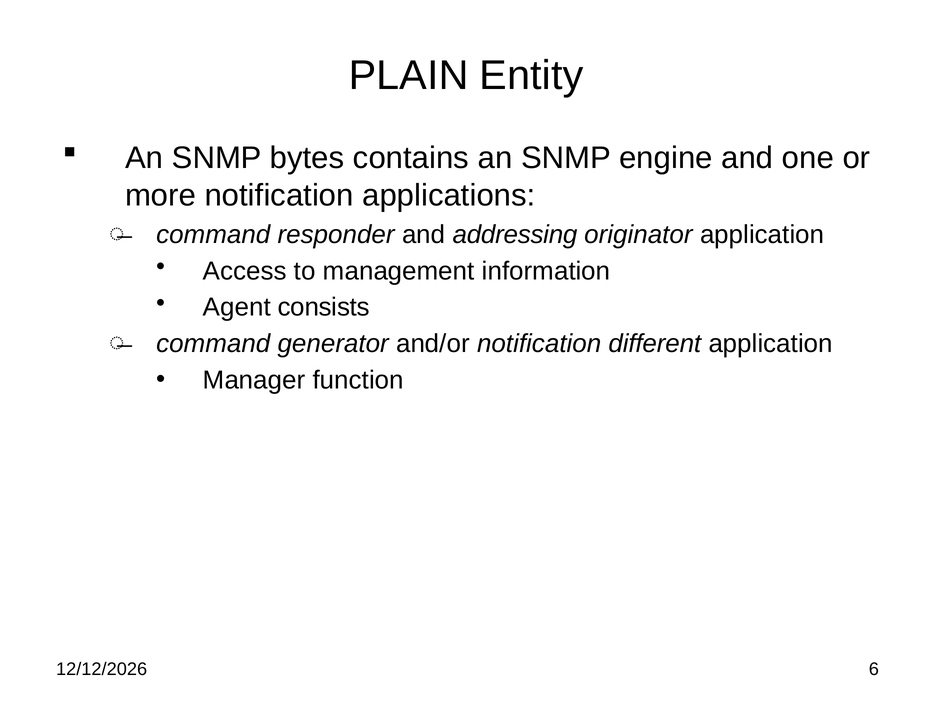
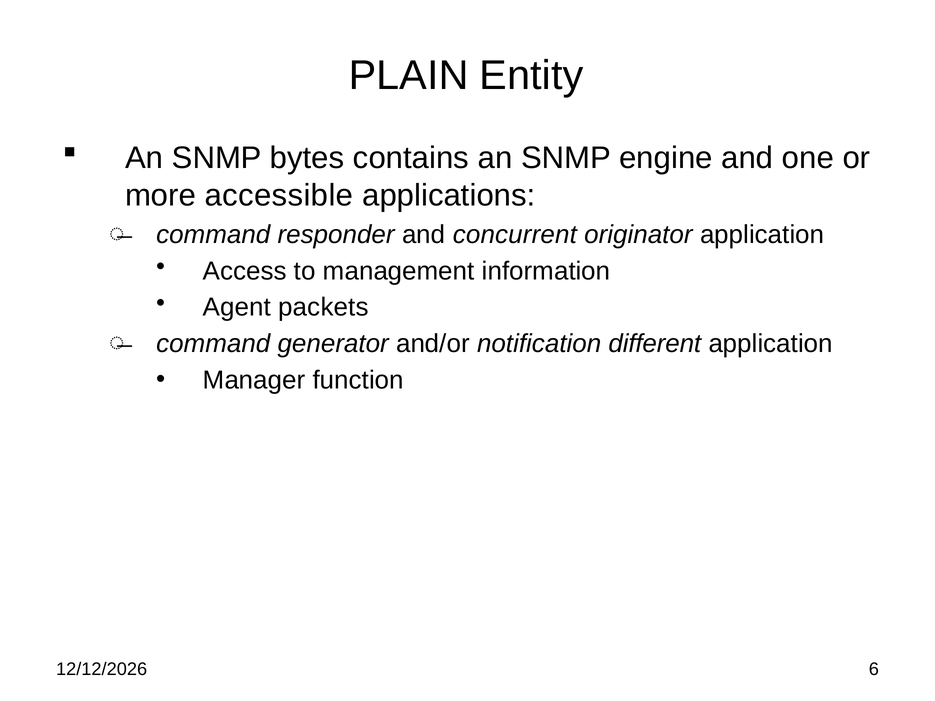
more notification: notification -> accessible
addressing: addressing -> concurrent
consists: consists -> packets
